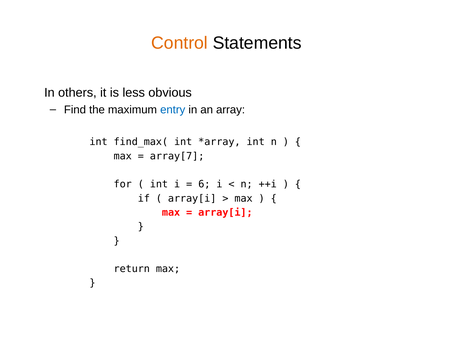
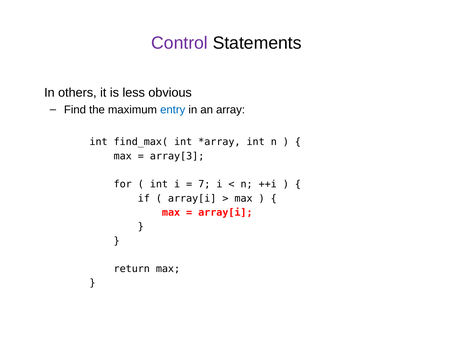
Control colour: orange -> purple
array[7: array[7 -> array[3
6: 6 -> 7
